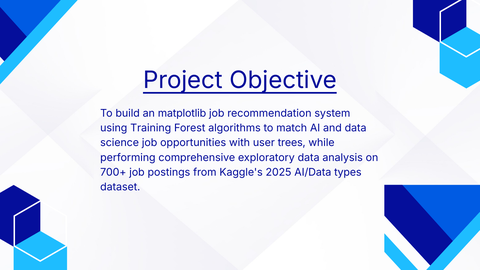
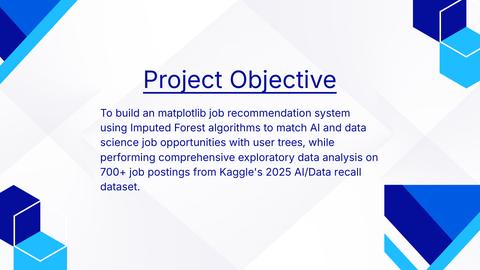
Training: Training -> Imputed
types: types -> recall
